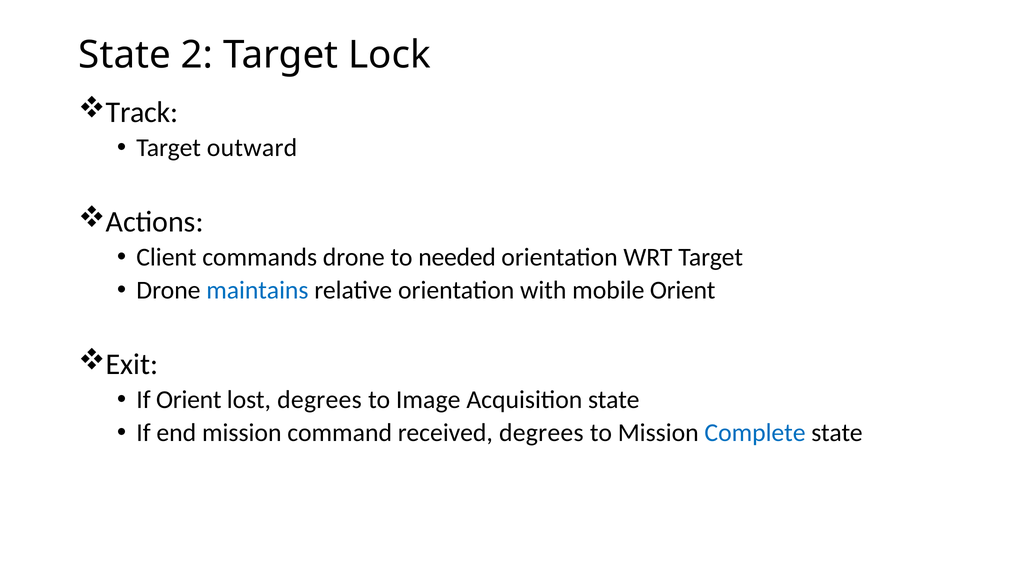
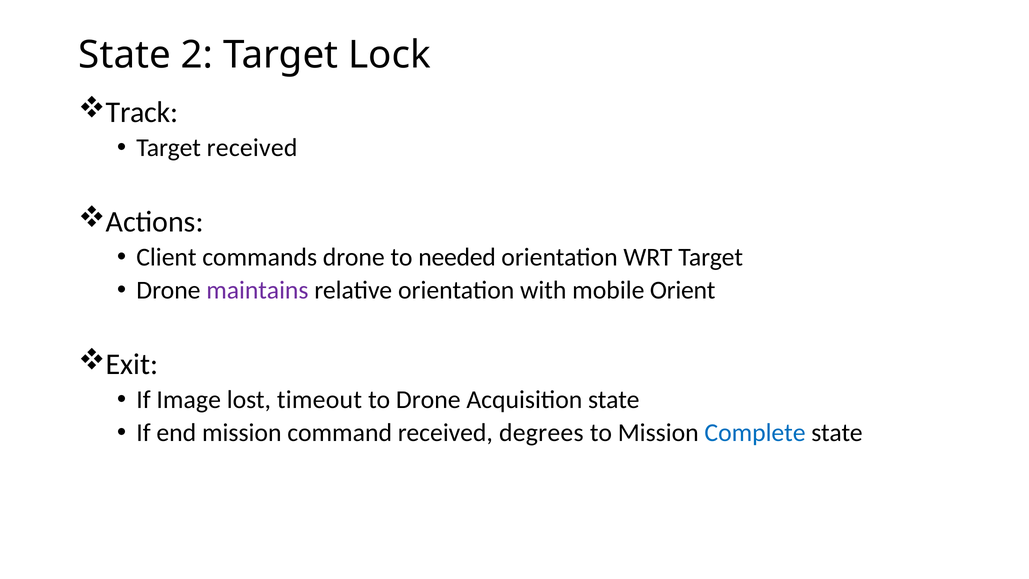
Target outward: outward -> received
maintains colour: blue -> purple
If Orient: Orient -> Image
lost degrees: degrees -> timeout
to Image: Image -> Drone
